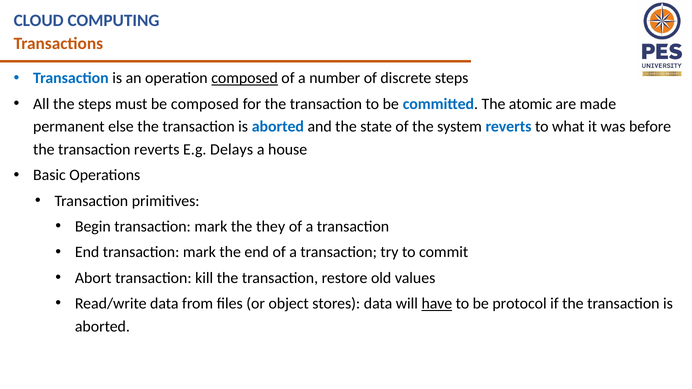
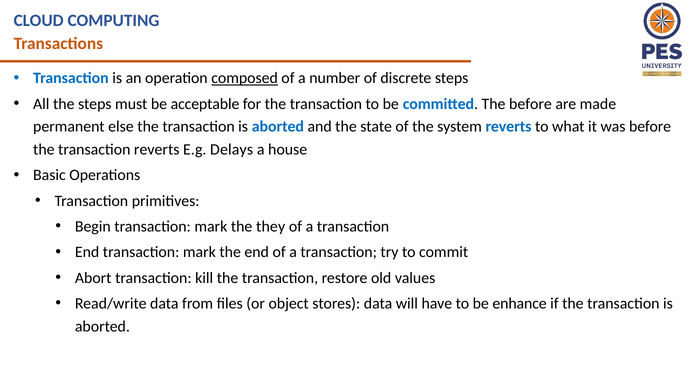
be composed: composed -> acceptable
The atomic: atomic -> before
have underline: present -> none
protocol: protocol -> enhance
